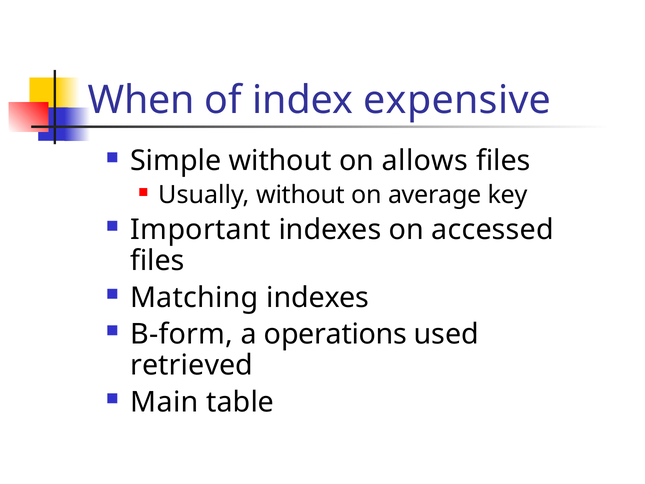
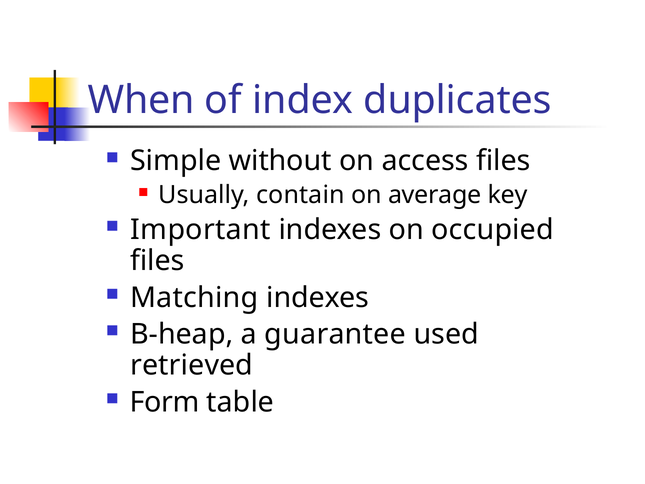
expensive: expensive -> duplicates
allows: allows -> access
Usually without: without -> contain
accessed: accessed -> occupied
B-form: B-form -> B-heap
operations: operations -> guarantee
Main: Main -> Form
